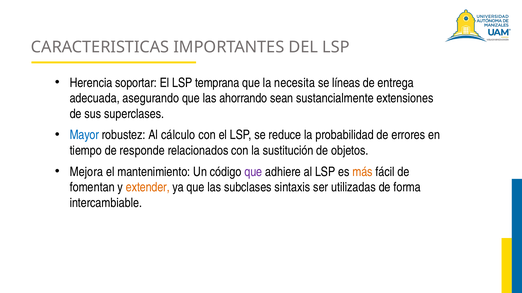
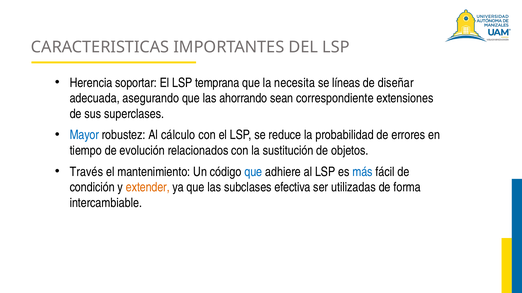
entrega: entrega -> diseñar
sustancialmente: sustancialmente -> correspondiente
responde: responde -> evolución
Mejora: Mejora -> Través
que at (253, 172) colour: purple -> blue
más colour: orange -> blue
fomentan: fomentan -> condición
sintaxis: sintaxis -> efectiva
